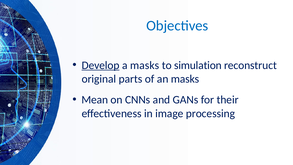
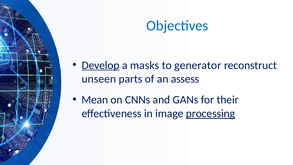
simulation: simulation -> generator
original: original -> unseen
an masks: masks -> assess
processing underline: none -> present
